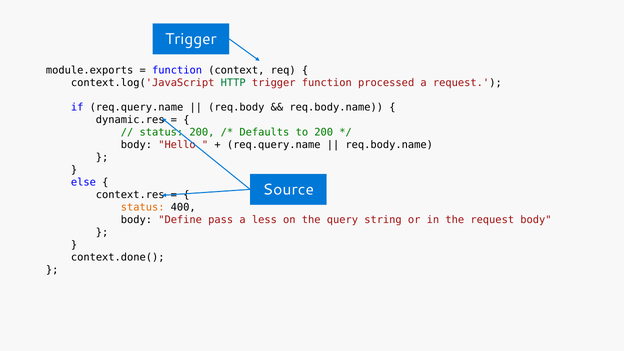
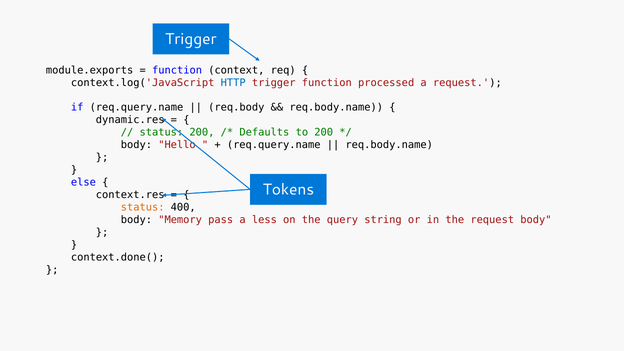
HTTP colour: green -> blue
Source: Source -> Tokens
Define: Define -> Memory
